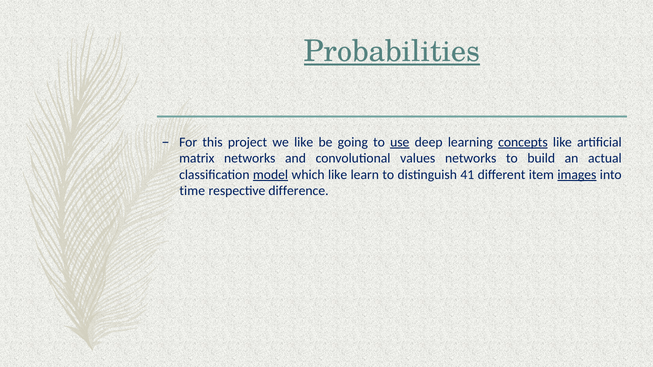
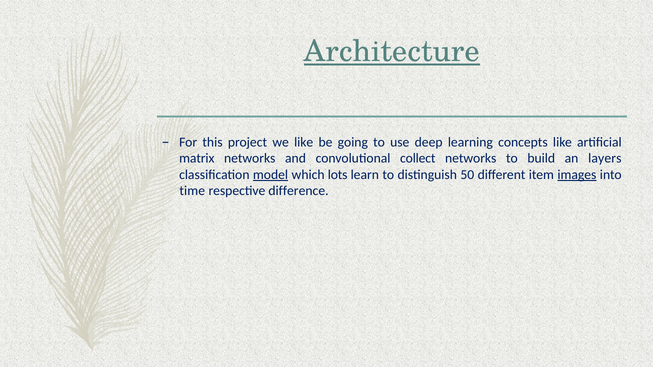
Probabilities: Probabilities -> Architecture
use underline: present -> none
concepts underline: present -> none
values: values -> collect
actual: actual -> layers
which like: like -> lots
41: 41 -> 50
